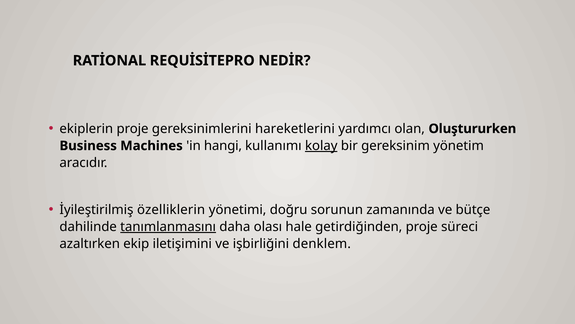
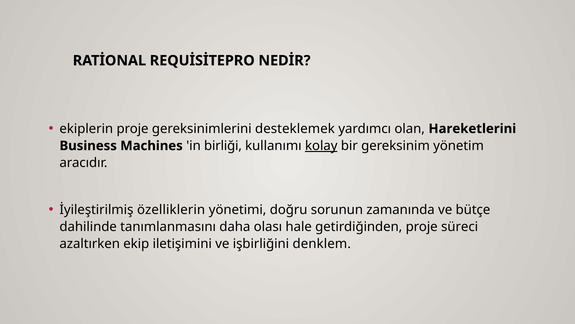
hareketlerini: hareketlerini -> desteklemek
Oluştururken: Oluştururken -> Hareketlerini
hangi: hangi -> birliği
tanımlanmasını underline: present -> none
